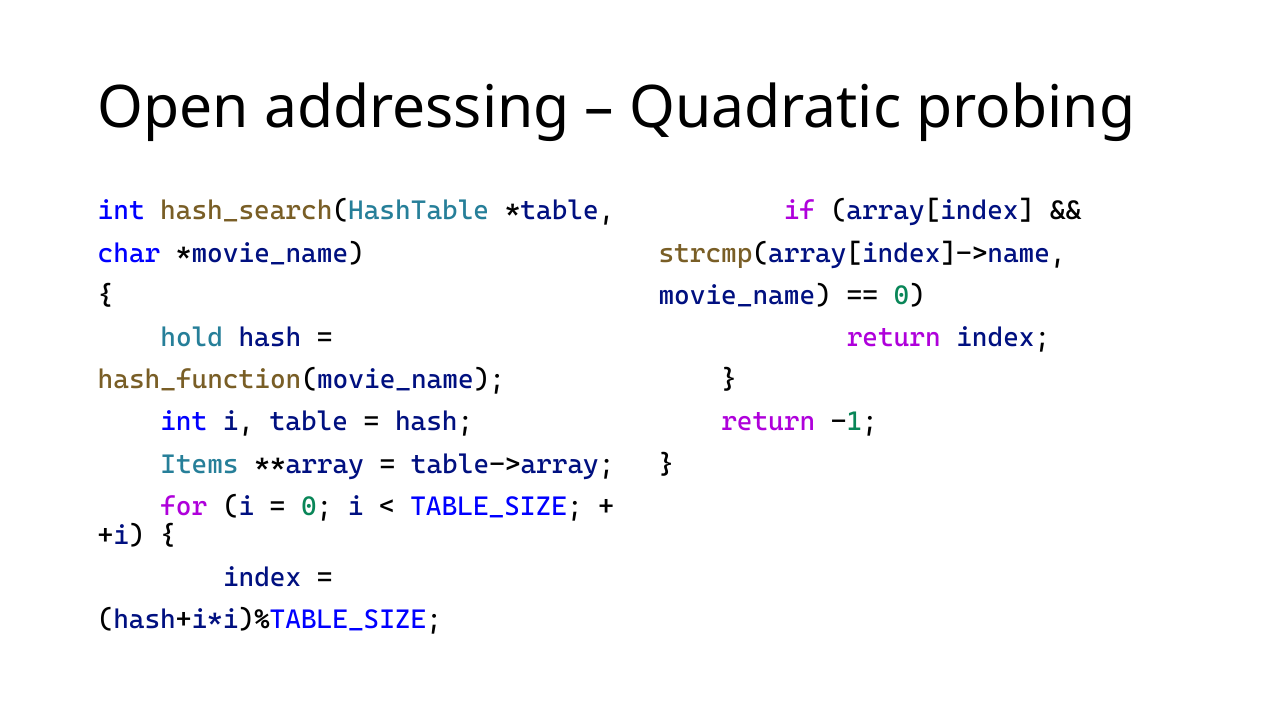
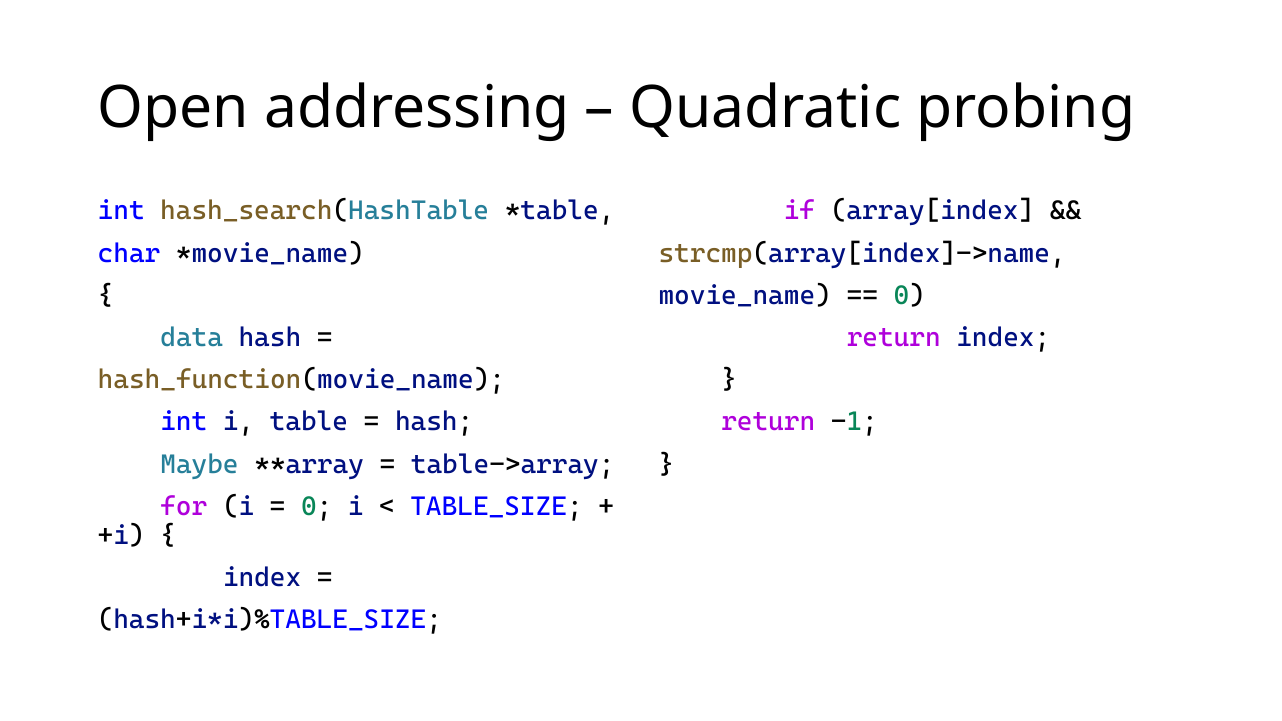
hold: hold -> data
Items: Items -> Maybe
